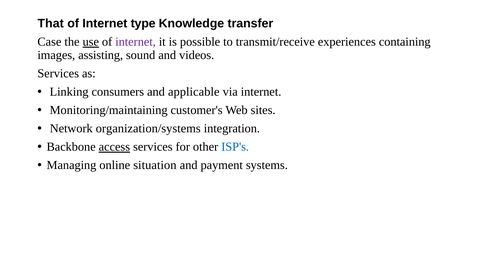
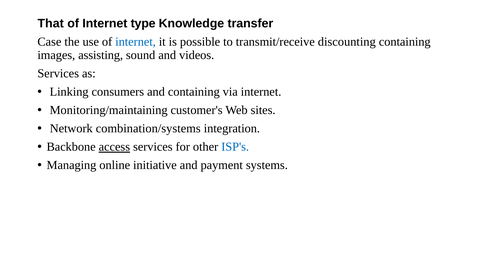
use underline: present -> none
internet at (136, 42) colour: purple -> blue
experiences: experiences -> discounting
and applicable: applicable -> containing
organization/systems: organization/systems -> combination/systems
situation: situation -> initiative
